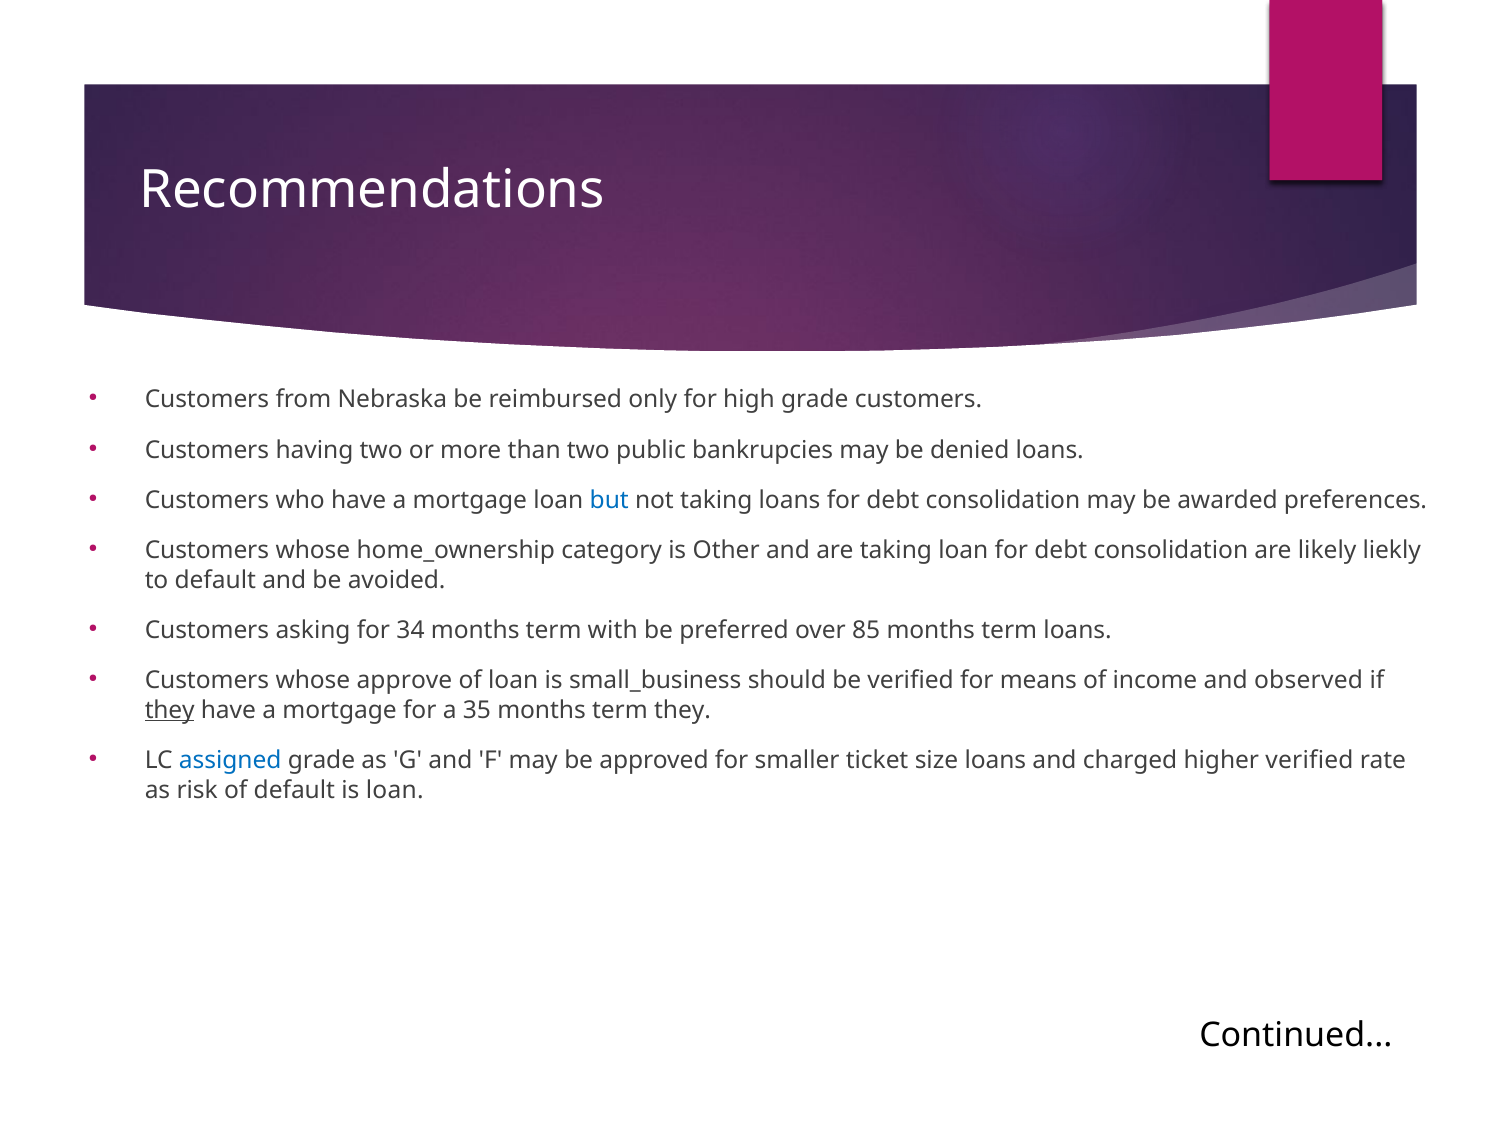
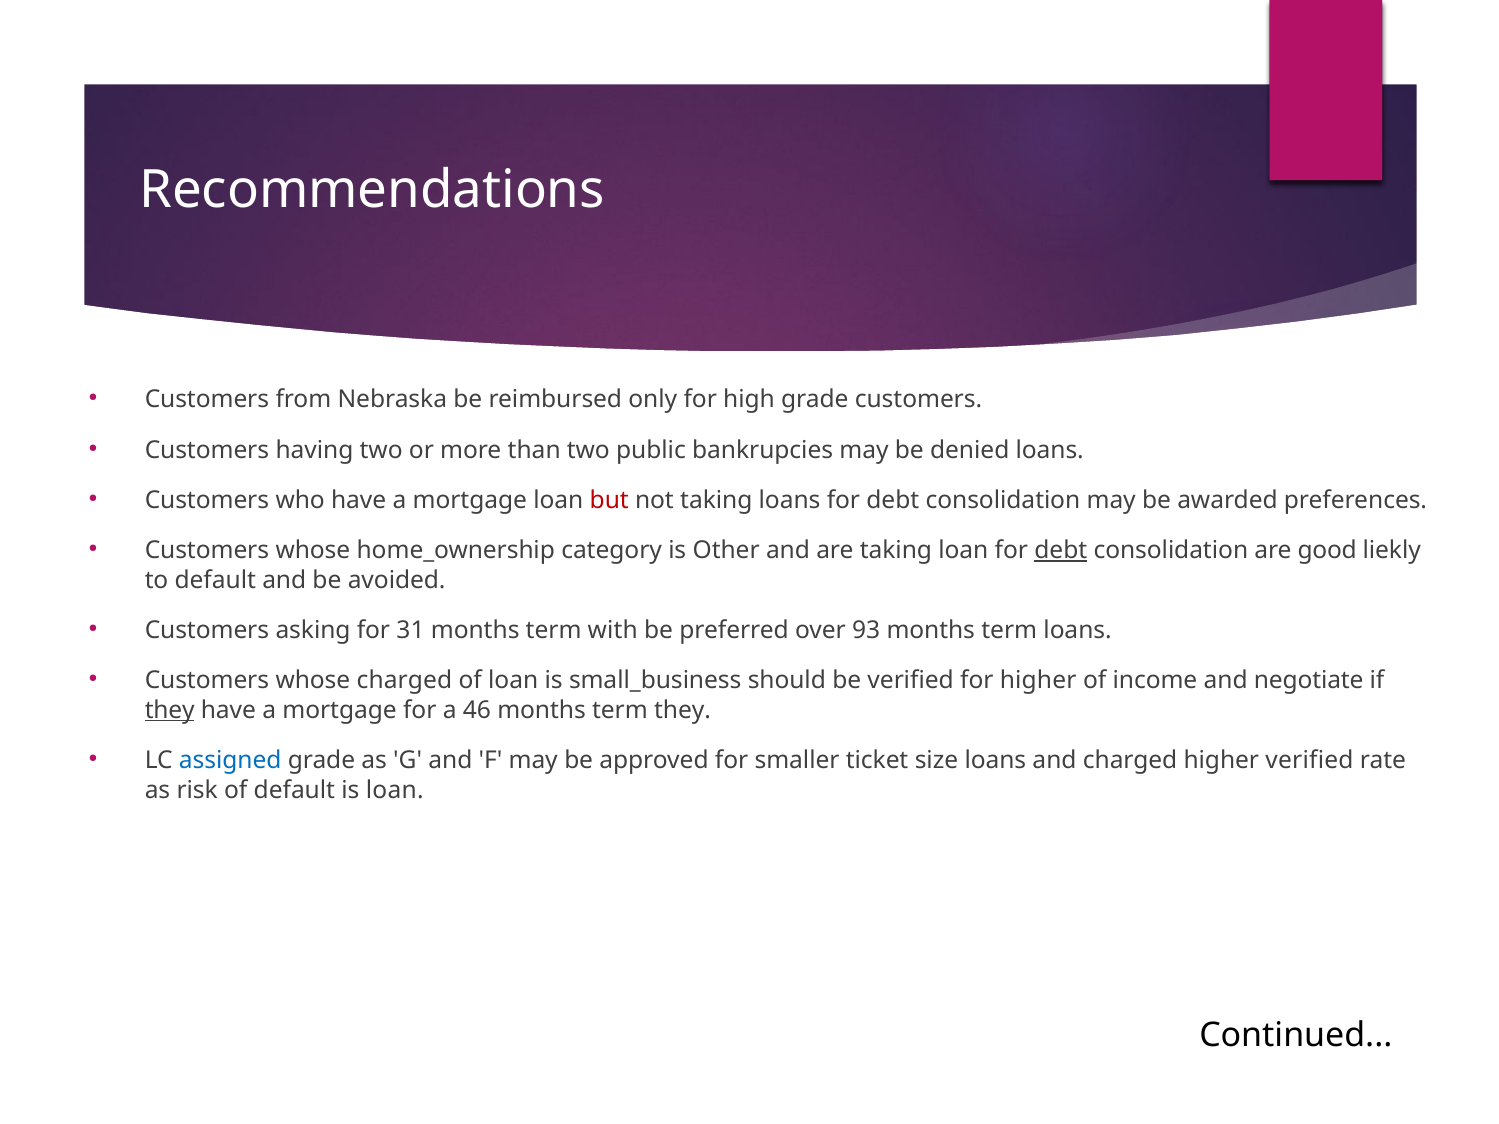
but colour: blue -> red
debt at (1061, 551) underline: none -> present
likely: likely -> good
34: 34 -> 31
85: 85 -> 93
whose approve: approve -> charged
for means: means -> higher
observed: observed -> negotiate
35: 35 -> 46
